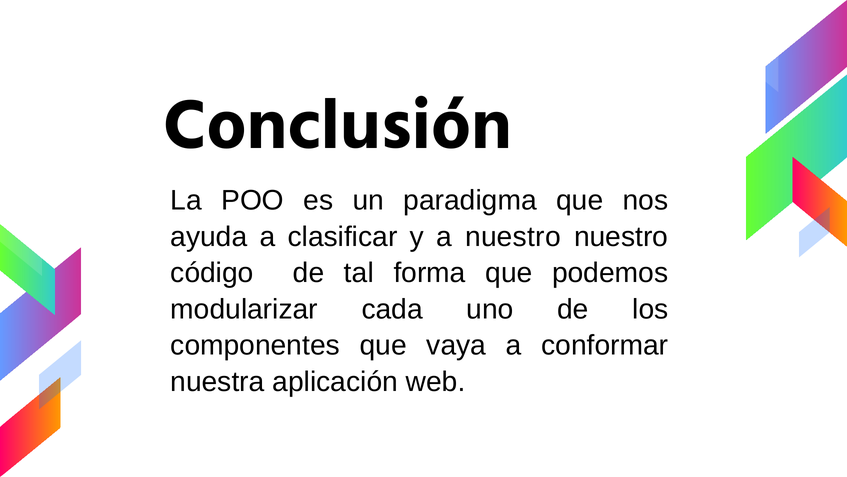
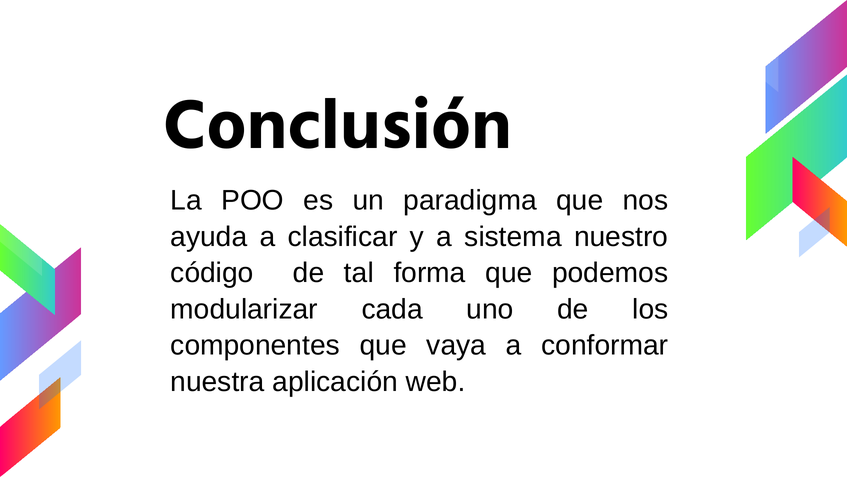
a nuestro: nuestro -> sistema
